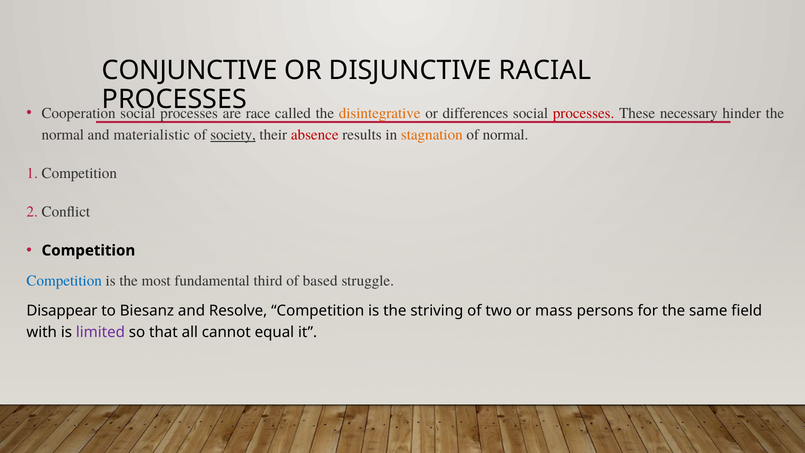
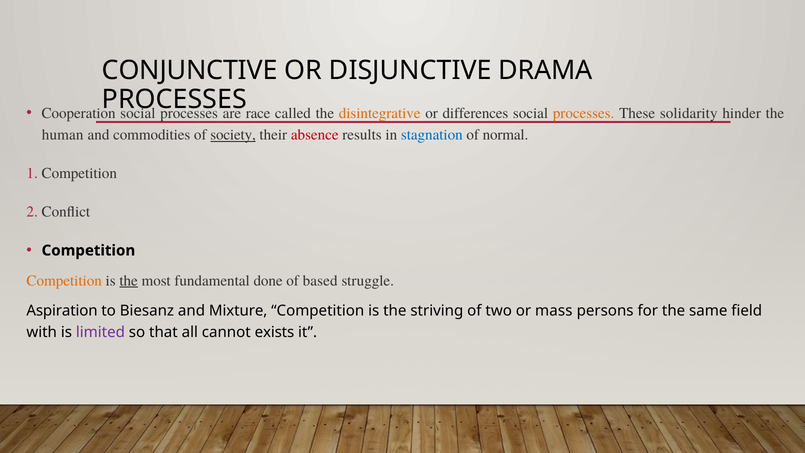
RACIAL: RACIAL -> DRAMA
processes at (584, 113) colour: red -> orange
necessary: necessary -> solidarity
normal at (63, 135): normal -> human
materialistic: materialistic -> commodities
stagnation colour: orange -> blue
Competition at (64, 281) colour: blue -> orange
the at (129, 281) underline: none -> present
third: third -> done
Disappear: Disappear -> Aspiration
Resolve: Resolve -> Mixture
equal: equal -> exists
